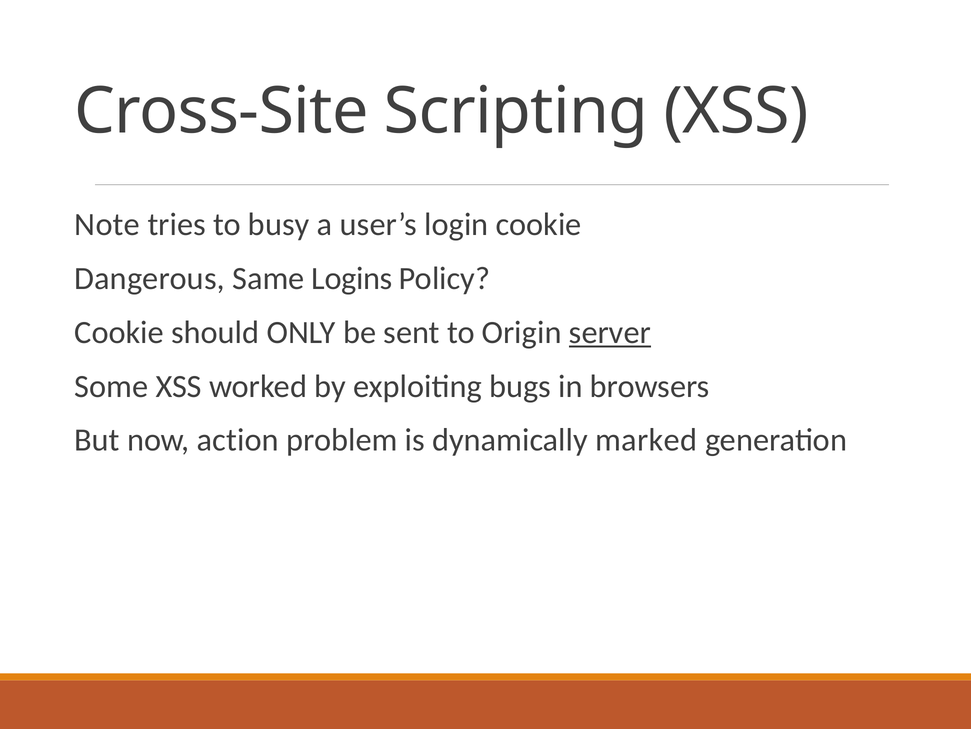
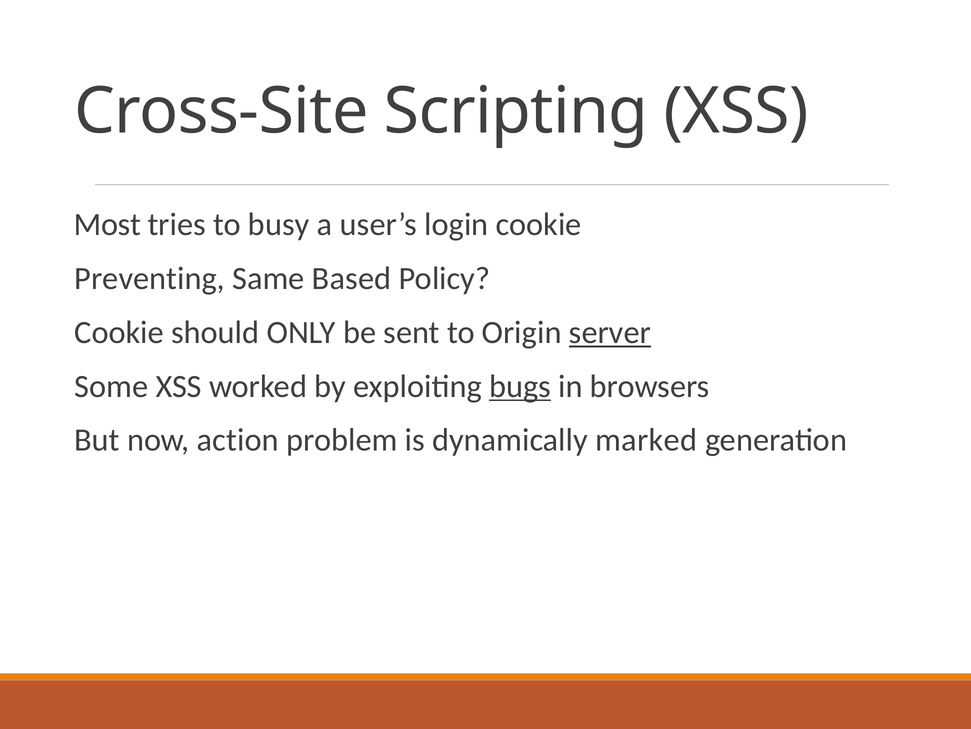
Note: Note -> Most
Dangerous: Dangerous -> Preventing
Logins: Logins -> Based
bugs underline: none -> present
